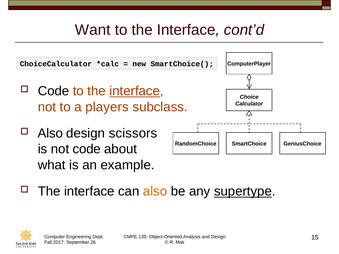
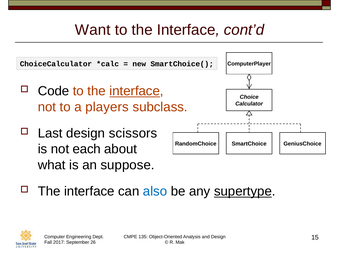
Also at (50, 133): Also -> Last
not code: code -> each
example: example -> suppose
also at (155, 191) colour: orange -> blue
